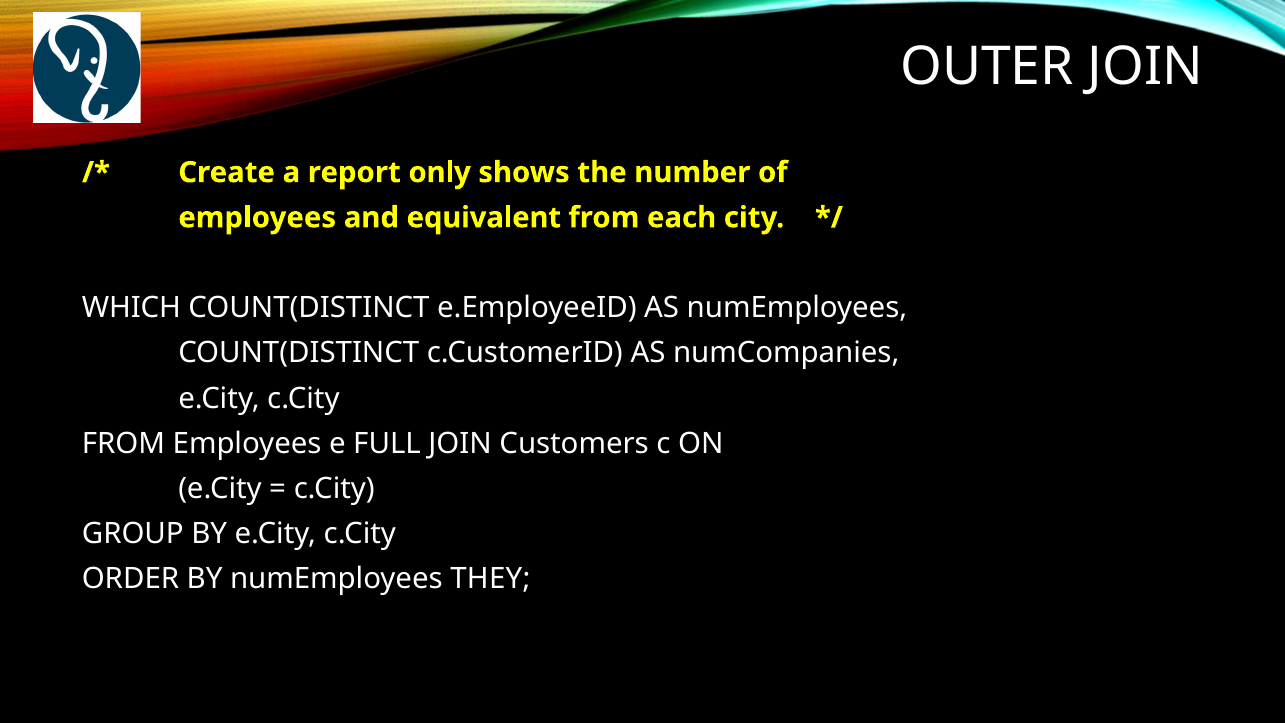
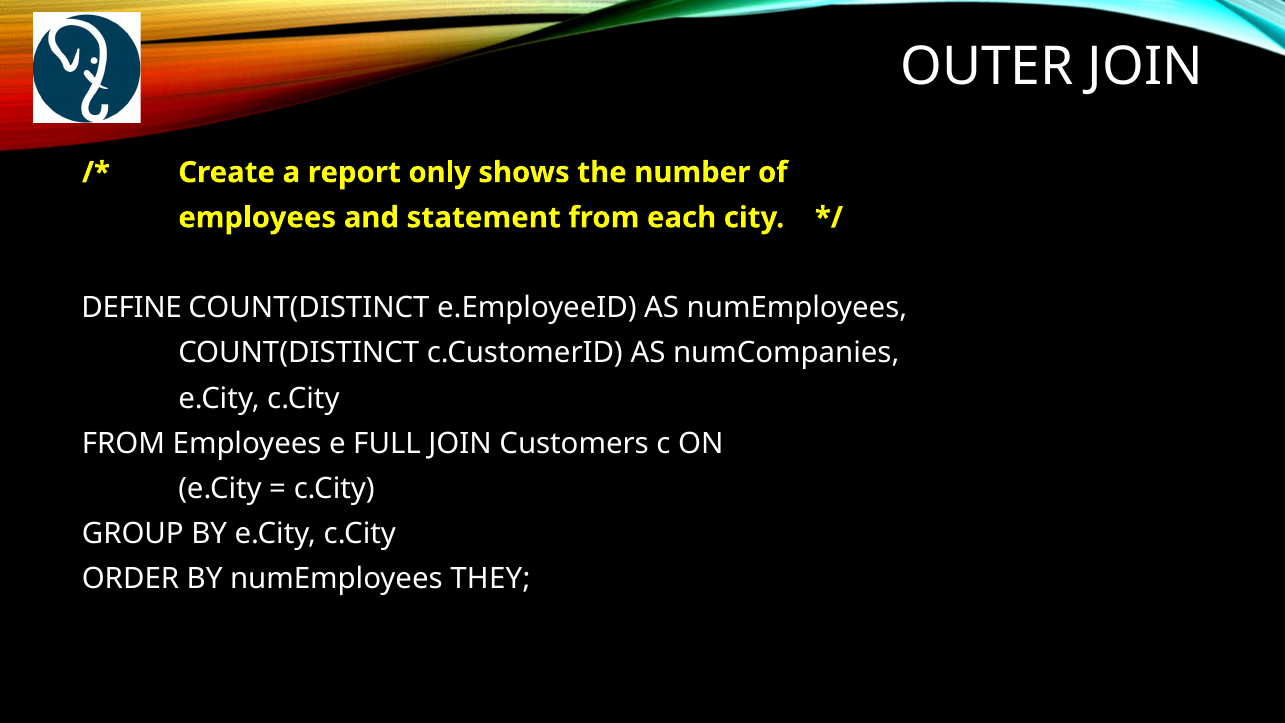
equivalent: equivalent -> statement
WHICH: WHICH -> DEFINE
